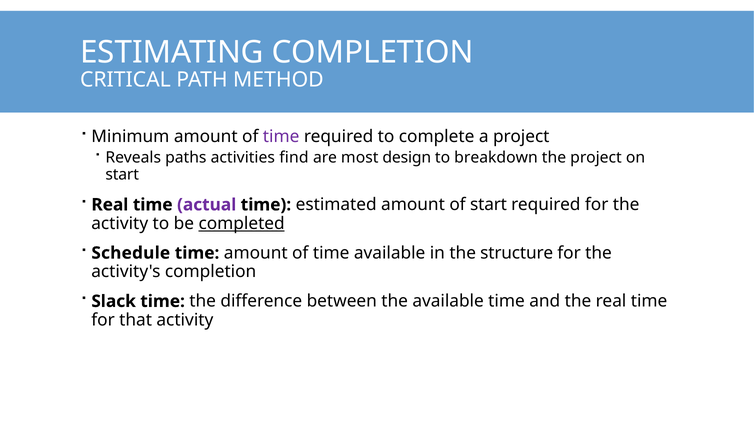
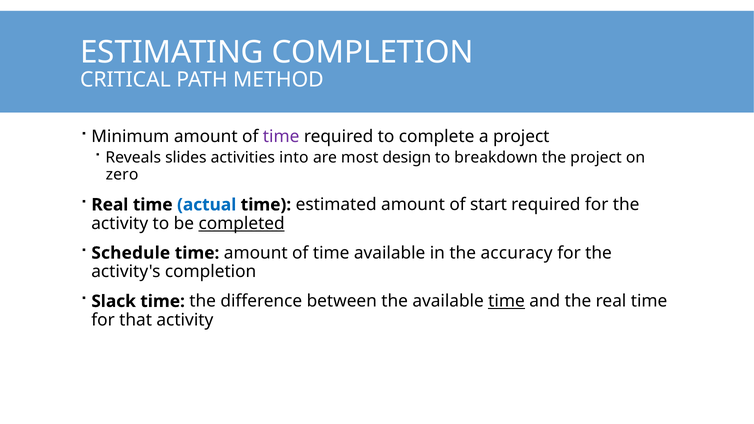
paths: paths -> slides
find: find -> into
start at (122, 174): start -> zero
actual colour: purple -> blue
structure: structure -> accuracy
time at (507, 301) underline: none -> present
